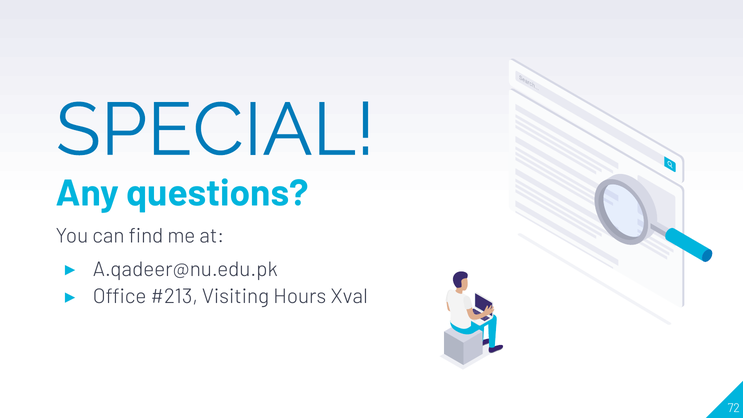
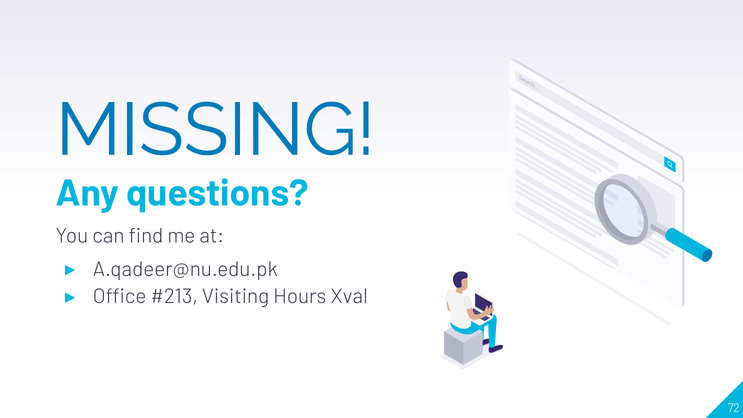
SPECIAL: SPECIAL -> MISSING
